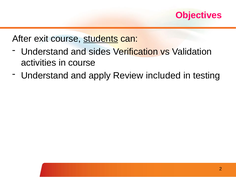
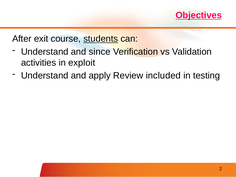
Objectives underline: none -> present
sides: sides -> since
in course: course -> exploit
